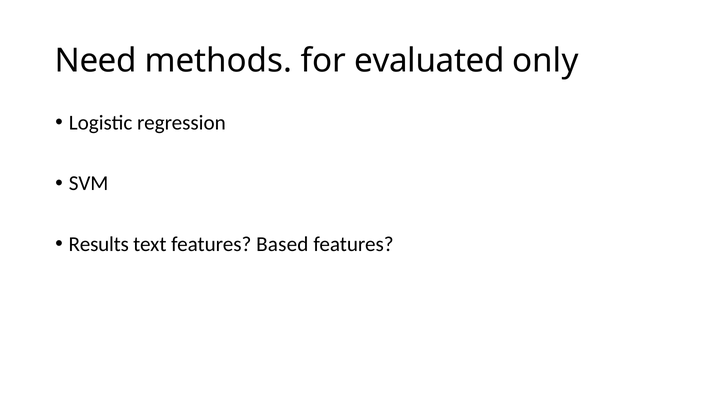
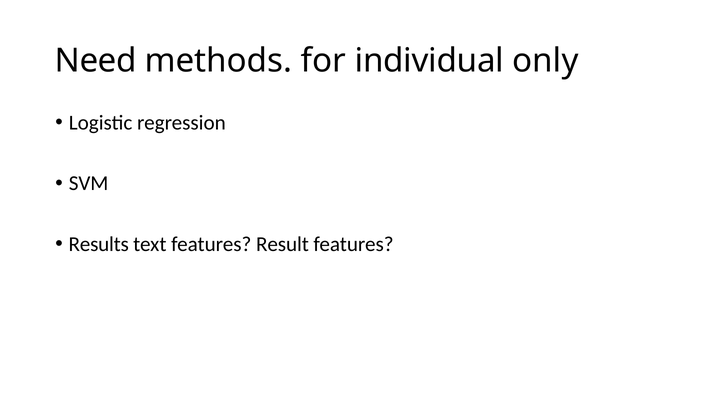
evaluated: evaluated -> individual
Based: Based -> Result
